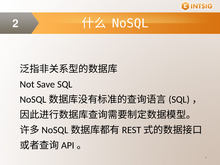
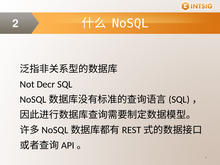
Save: Save -> Decr
